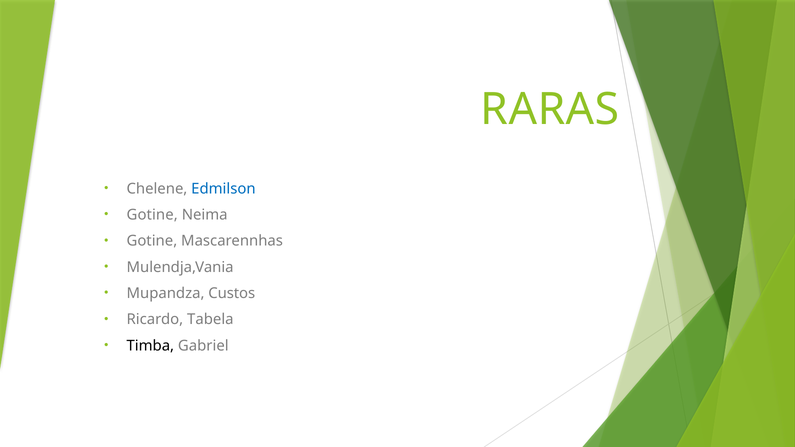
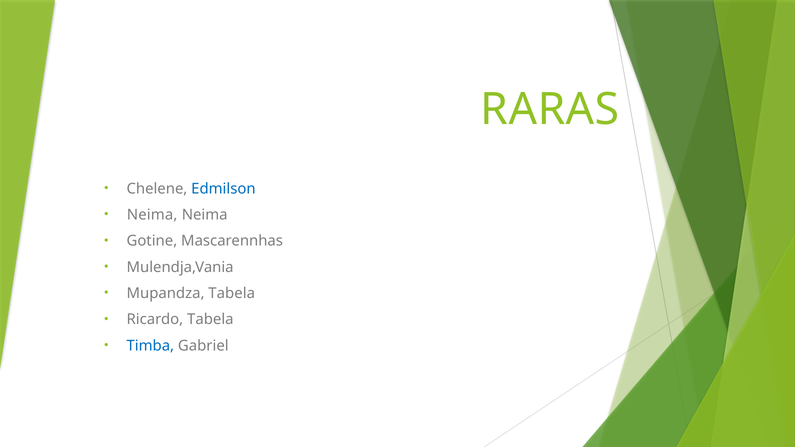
Gotine at (152, 215): Gotine -> Neima
Mupandza Custos: Custos -> Tabela
Timba colour: black -> blue
